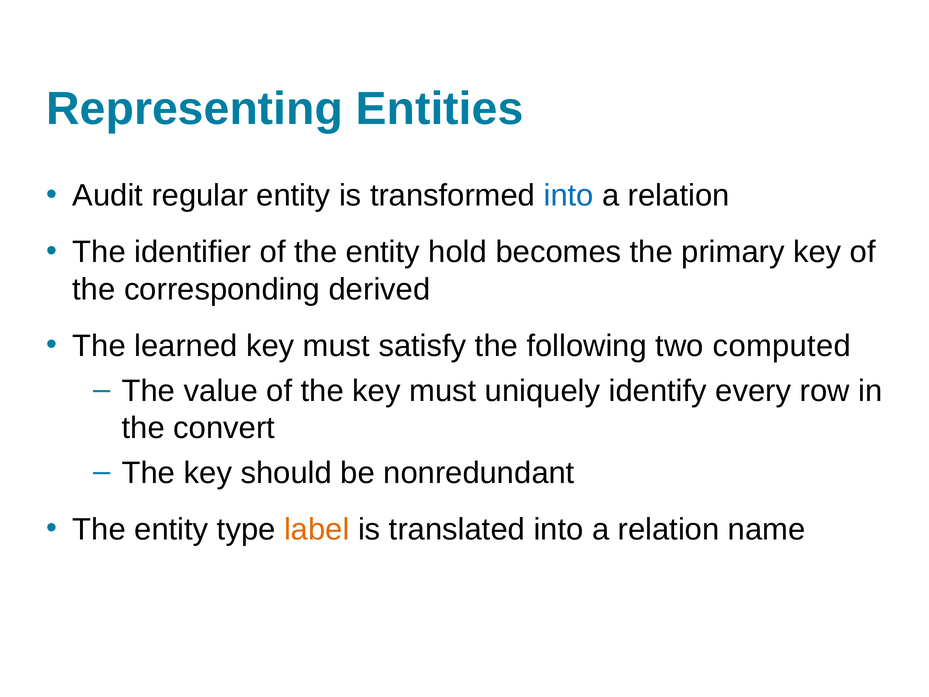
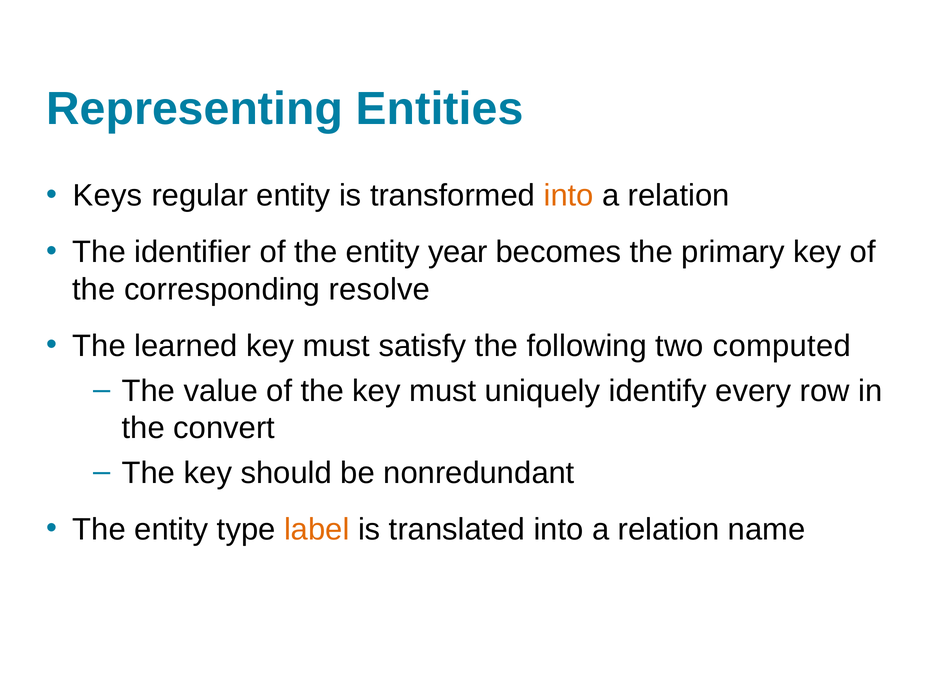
Audit: Audit -> Keys
into at (569, 196) colour: blue -> orange
hold: hold -> year
derived: derived -> resolve
